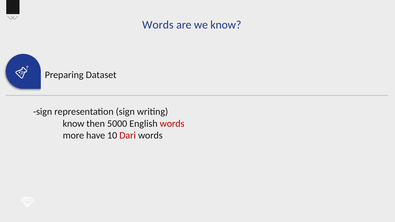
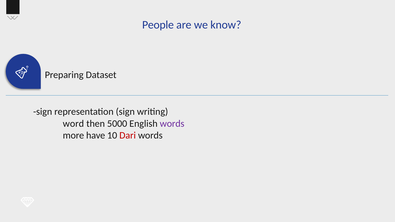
Words at (158, 25): Words -> People
know at (73, 124): know -> word
words at (172, 124) colour: red -> purple
